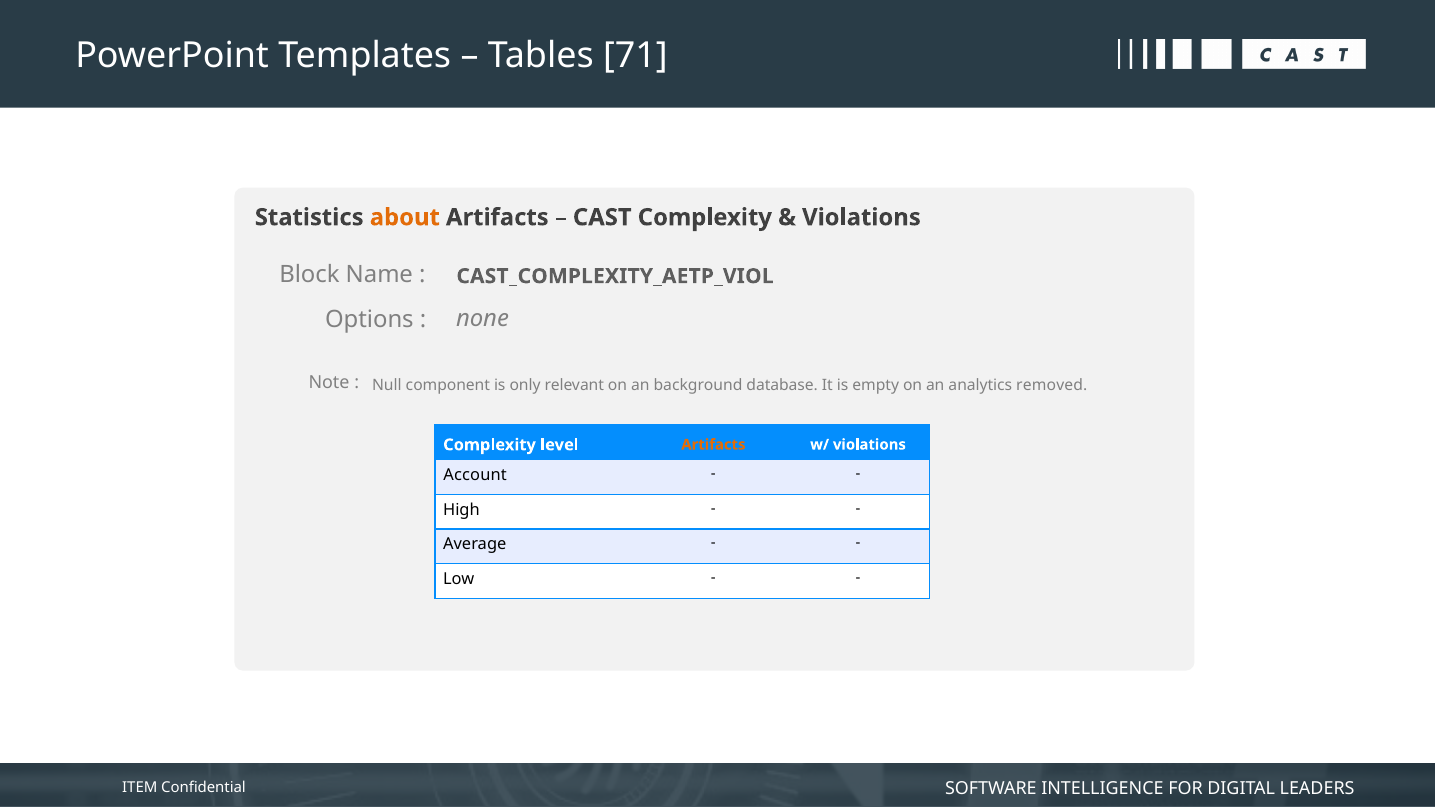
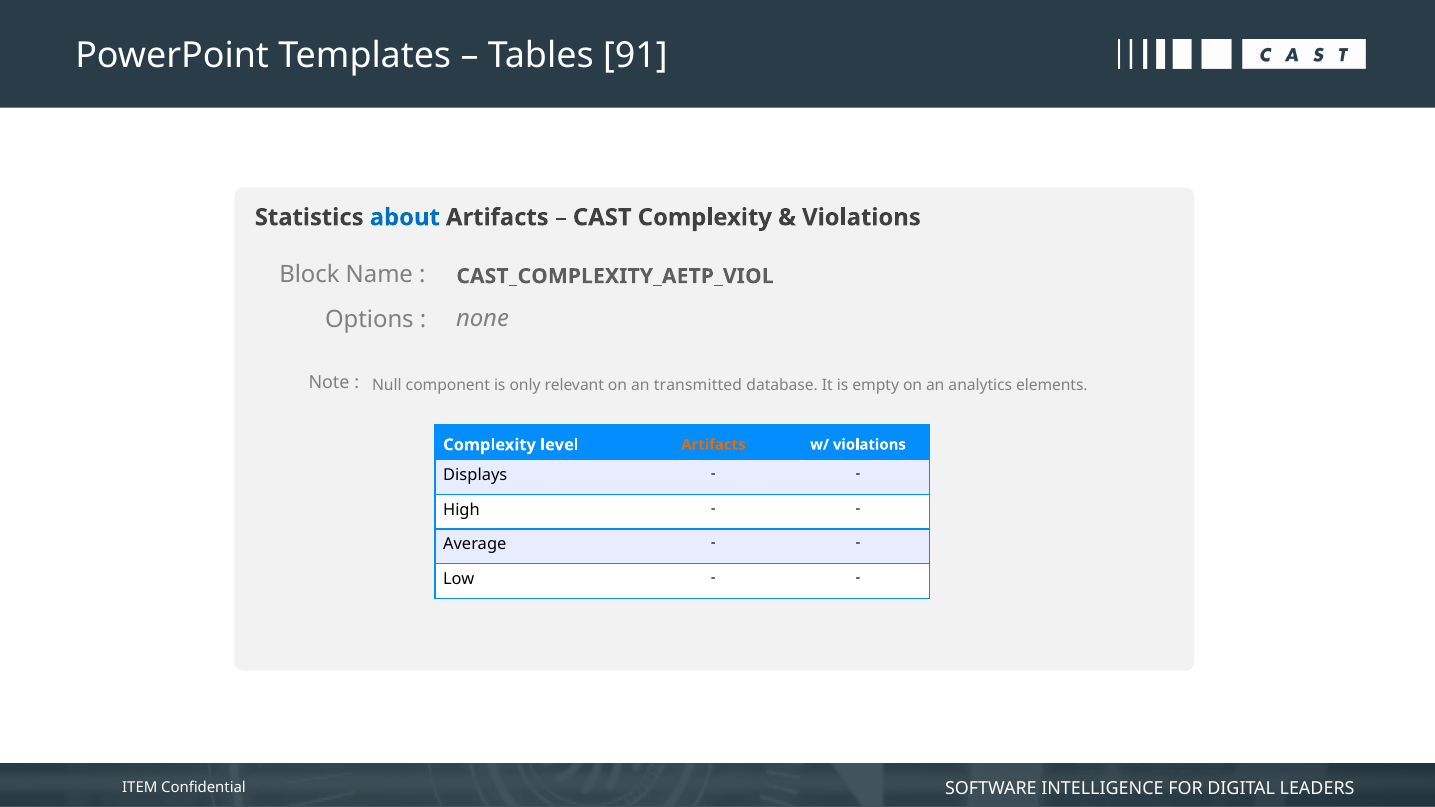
71: 71 -> 91
about colour: orange -> blue
background: background -> transmitted
removed: removed -> elements
Account: Account -> Displays
